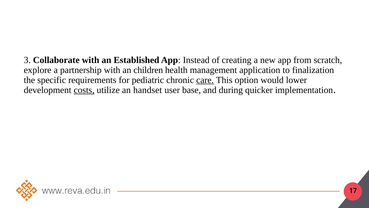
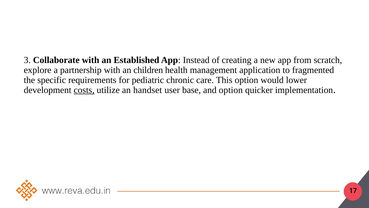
finalization: finalization -> fragmented
care underline: present -> none
and during: during -> option
